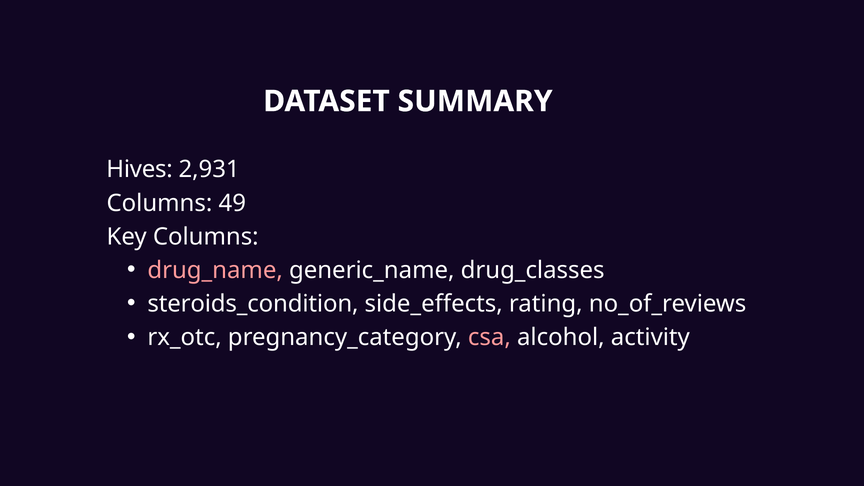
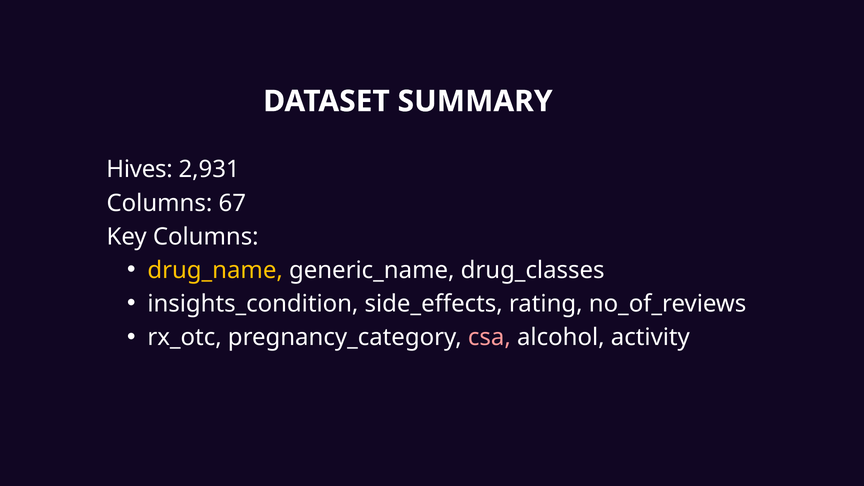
49: 49 -> 67
drug_name colour: pink -> yellow
steroids_condition: steroids_condition -> insights_condition
